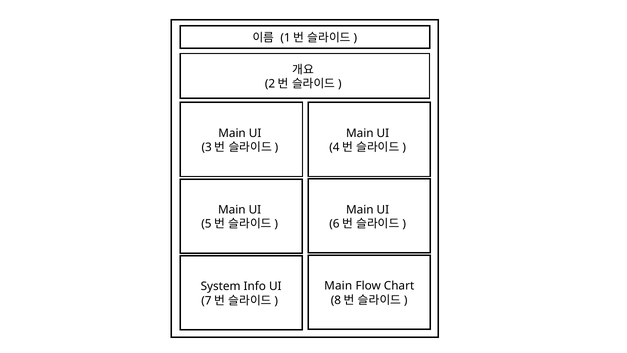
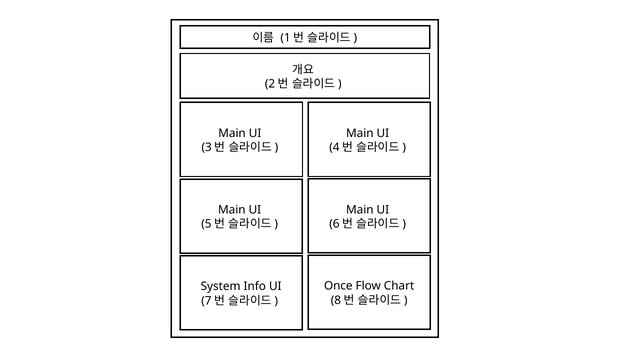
Main at (338, 286): Main -> Once
